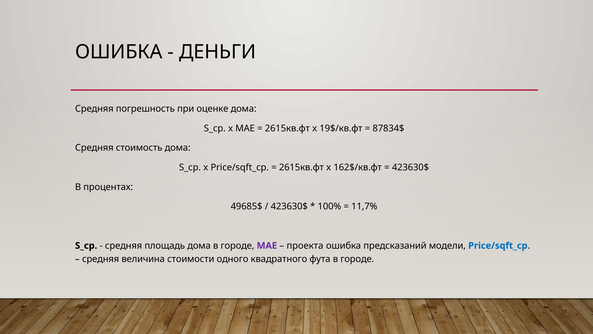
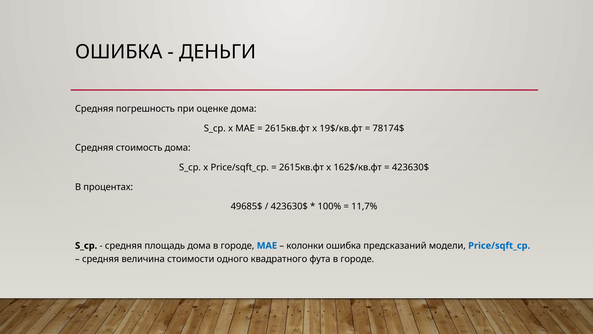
87834$: 87834$ -> 78174$
МАЕ colour: purple -> blue
проекта: проекта -> колонки
